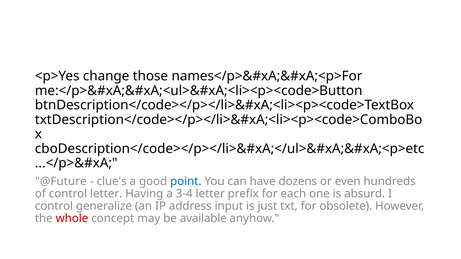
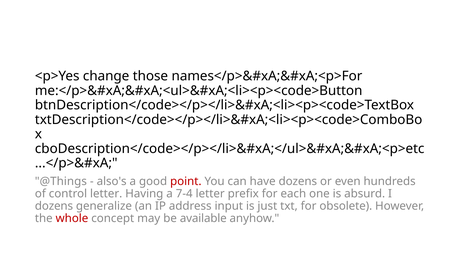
@Future: @Future -> @Things
clue's: clue's -> also's
point colour: blue -> red
3-4: 3-4 -> 7-4
control at (54, 206): control -> dozens
